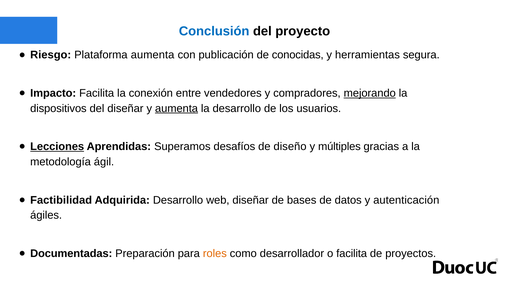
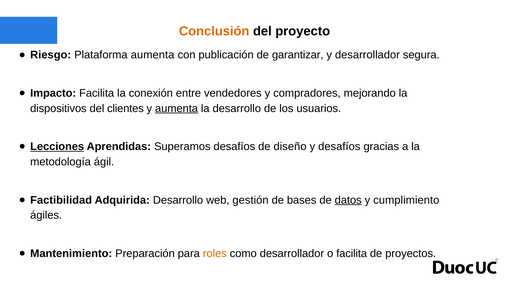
Conclusión colour: blue -> orange
conocidas: conocidas -> garantizar
y herramientas: herramientas -> desarrollador
mejorando underline: present -> none
del diseñar: diseñar -> clientes
y múltiples: múltiples -> desafíos
web diseñar: diseñar -> gestión
datos underline: none -> present
autenticación: autenticación -> cumplimiento
Documentadas: Documentadas -> Mantenimiento
